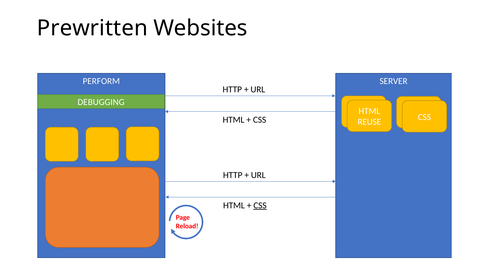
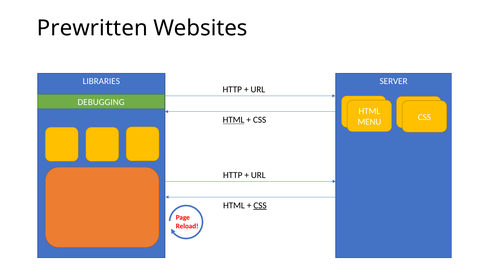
PERFORM: PERFORM -> LIBRARIES
HTML at (234, 120) underline: none -> present
REUSE: REUSE -> MENU
